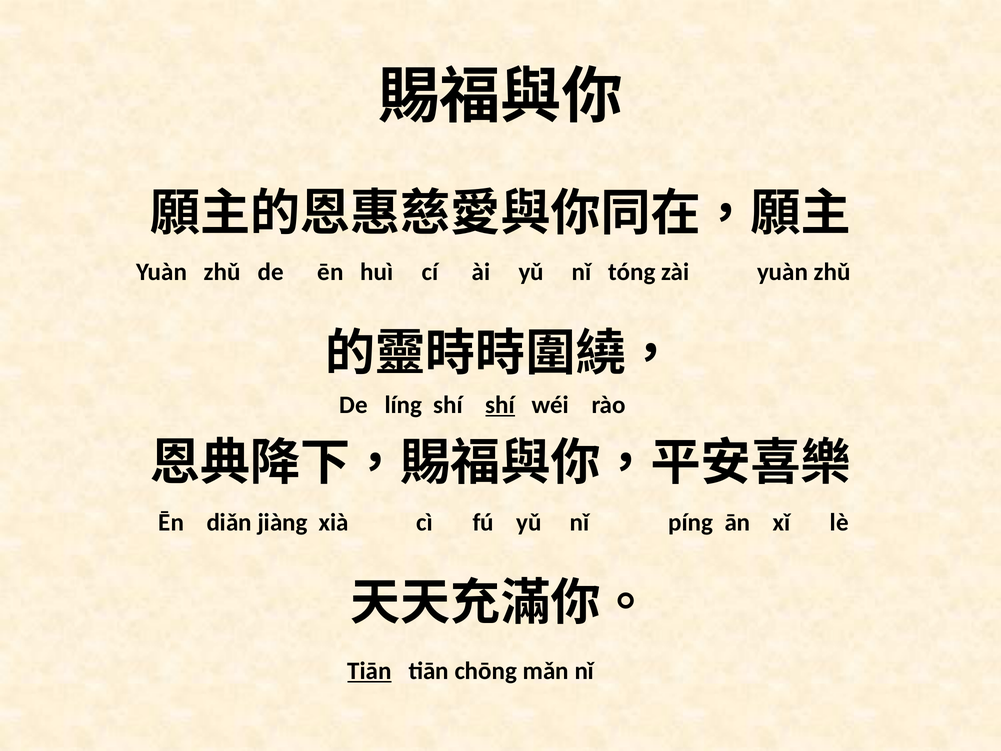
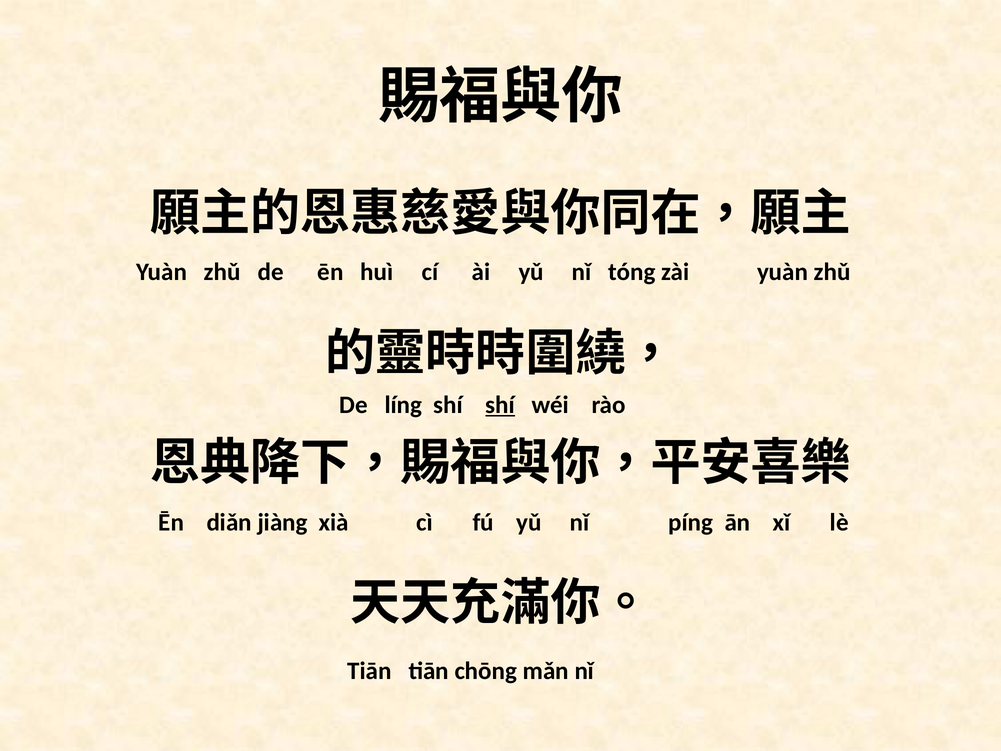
Tiān at (369, 671) underline: present -> none
